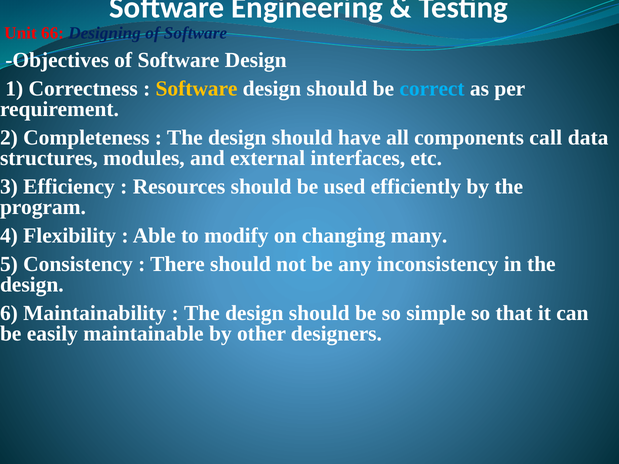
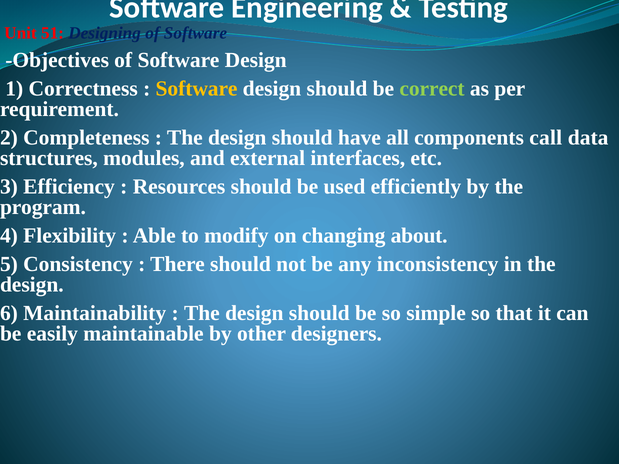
66: 66 -> 51
correct colour: light blue -> light green
many: many -> about
